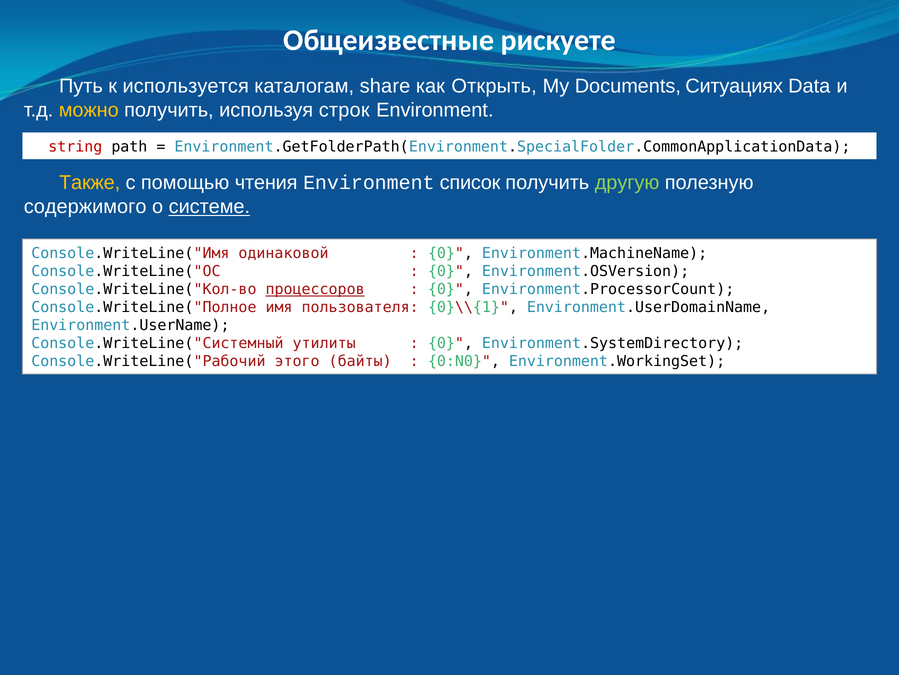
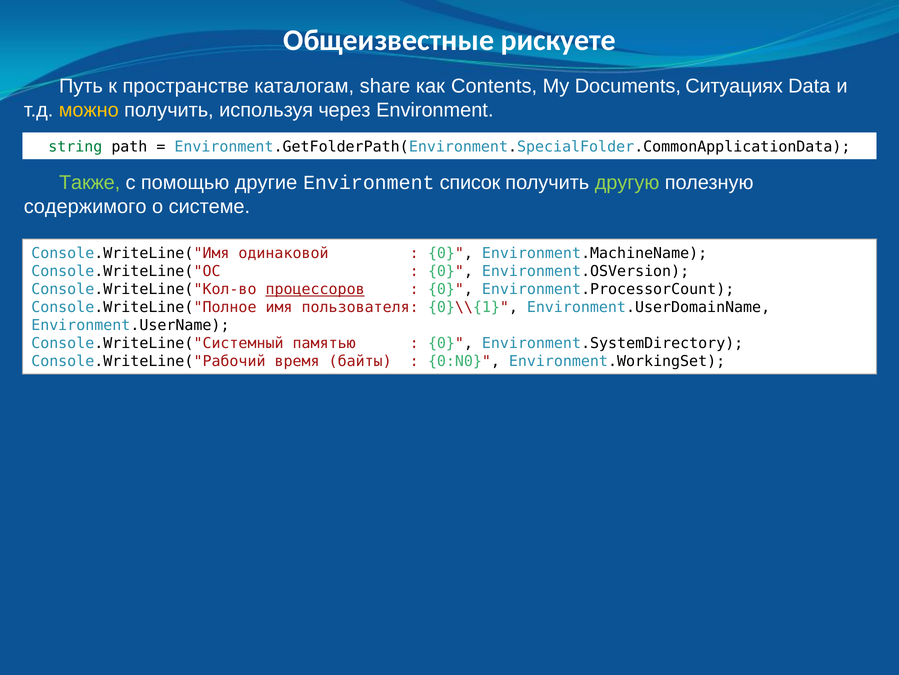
используется: используется -> пространстве
Открыть: Открыть -> Contents
строк: строк -> через
string colour: red -> green
Также colour: yellow -> light green
чтения: чтения -> другие
системе underline: present -> none
утилиты: утилиты -> памятью
этого: этого -> время
